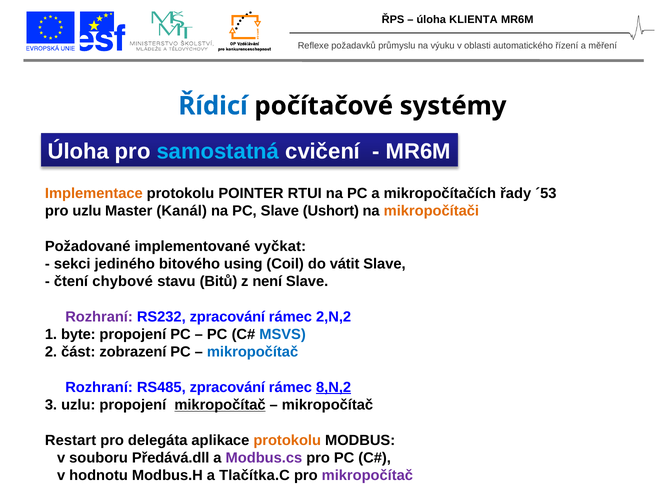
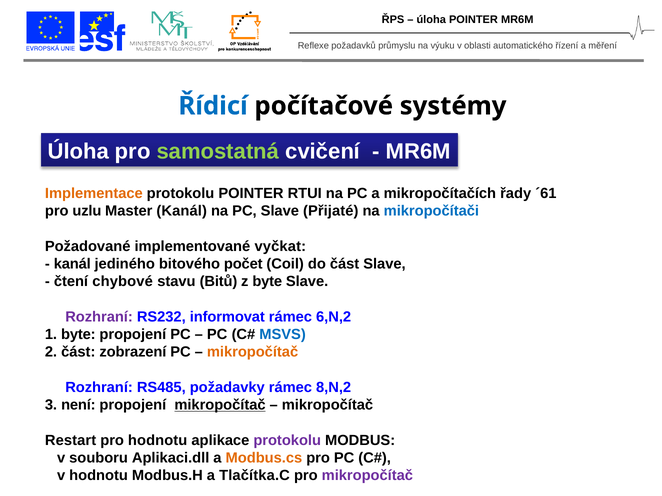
úloha KLIENTA: KLIENTA -> POINTER
samostatná colour: light blue -> light green
´53: ´53 -> ´61
Ushort: Ushort -> Přijaté
mikropočítači colour: orange -> blue
sekci at (72, 264): sekci -> kanál
using: using -> počet
do vátit: vátit -> část
z není: není -> byte
RS232 zpracování: zpracování -> informovat
2,N,2: 2,N,2 -> 6,N,2
mikropočítač at (253, 352) colour: blue -> orange
RS485 zpracování: zpracování -> požadavky
8,N,2 underline: present -> none
3 uzlu: uzlu -> není
pro delegáta: delegáta -> hodnotu
protokolu at (287, 441) colour: orange -> purple
Předává.dll: Předává.dll -> Aplikaci.dll
Modbus.cs colour: purple -> orange
